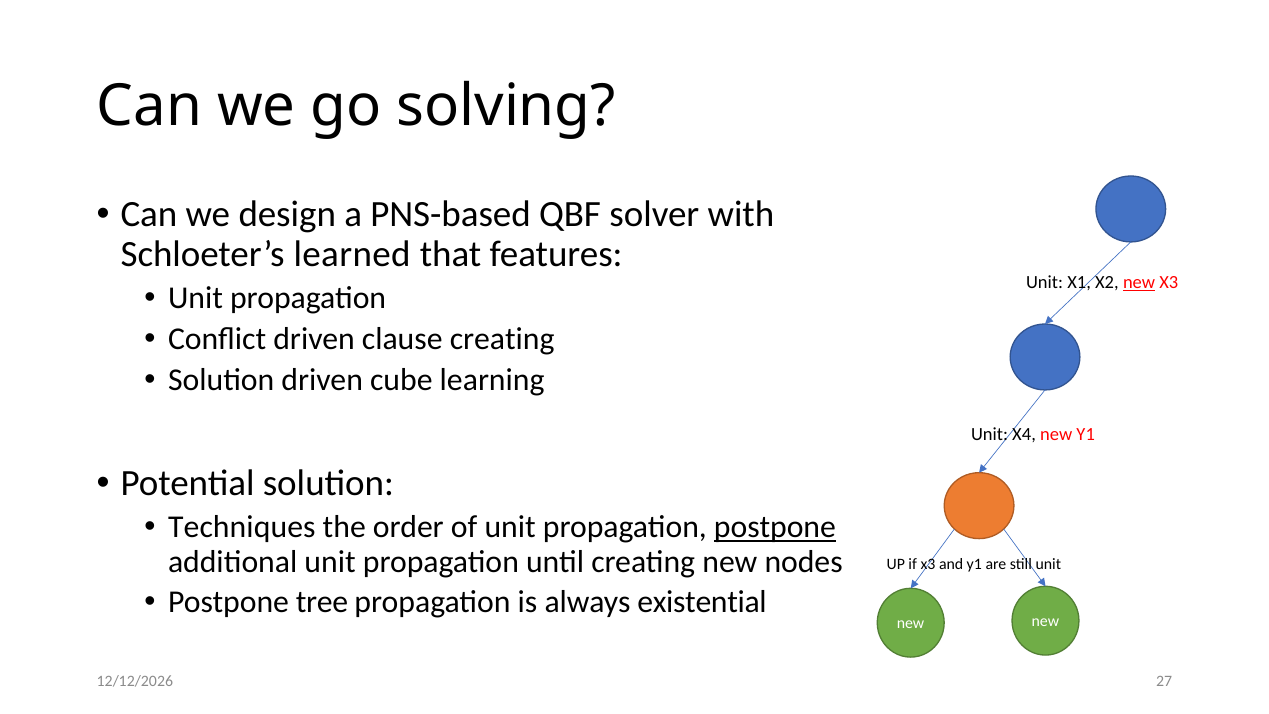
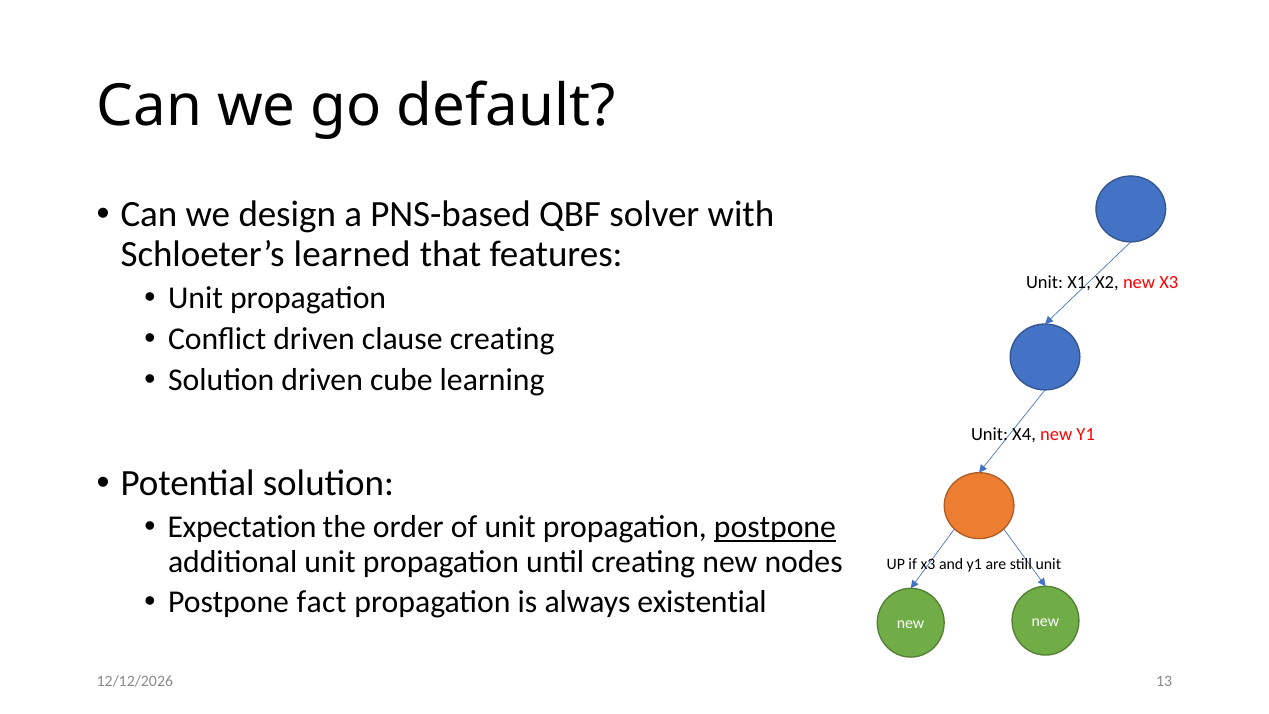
solving: solving -> default
new at (1139, 282) underline: present -> none
Techniques: Techniques -> Expectation
tree: tree -> fact
27: 27 -> 13
